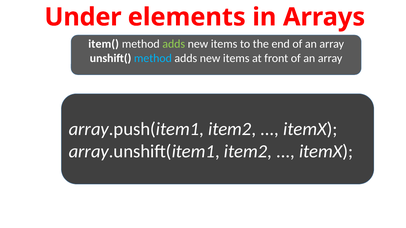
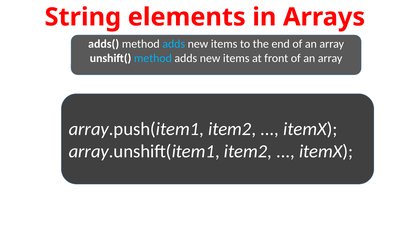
Under: Under -> String
item(: item( -> adds(
adds at (174, 44) colour: light green -> light blue
